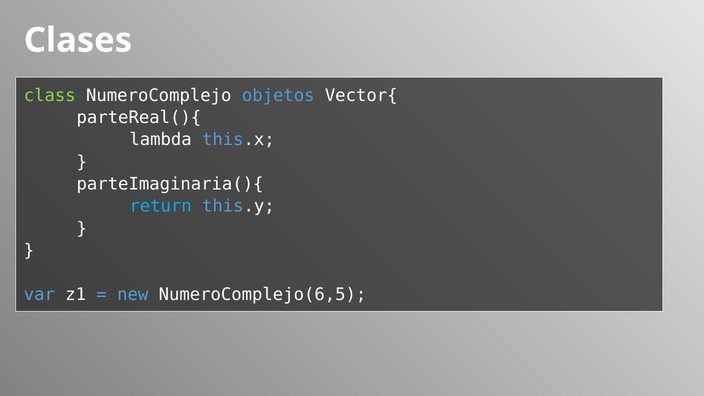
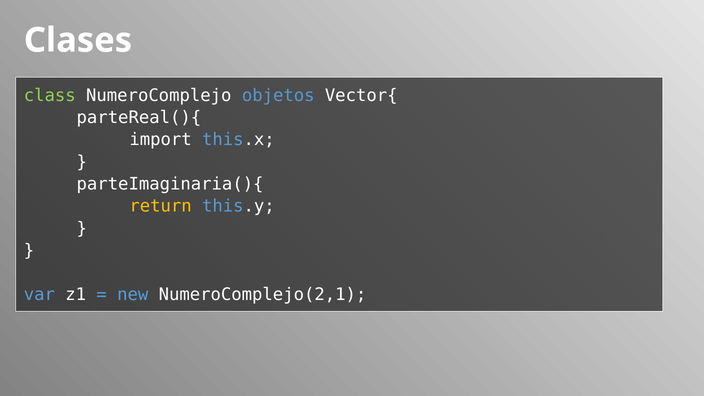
lambda: lambda -> import
return colour: light blue -> yellow
NumeroComplejo(6,5: NumeroComplejo(6,5 -> NumeroComplejo(2,1
